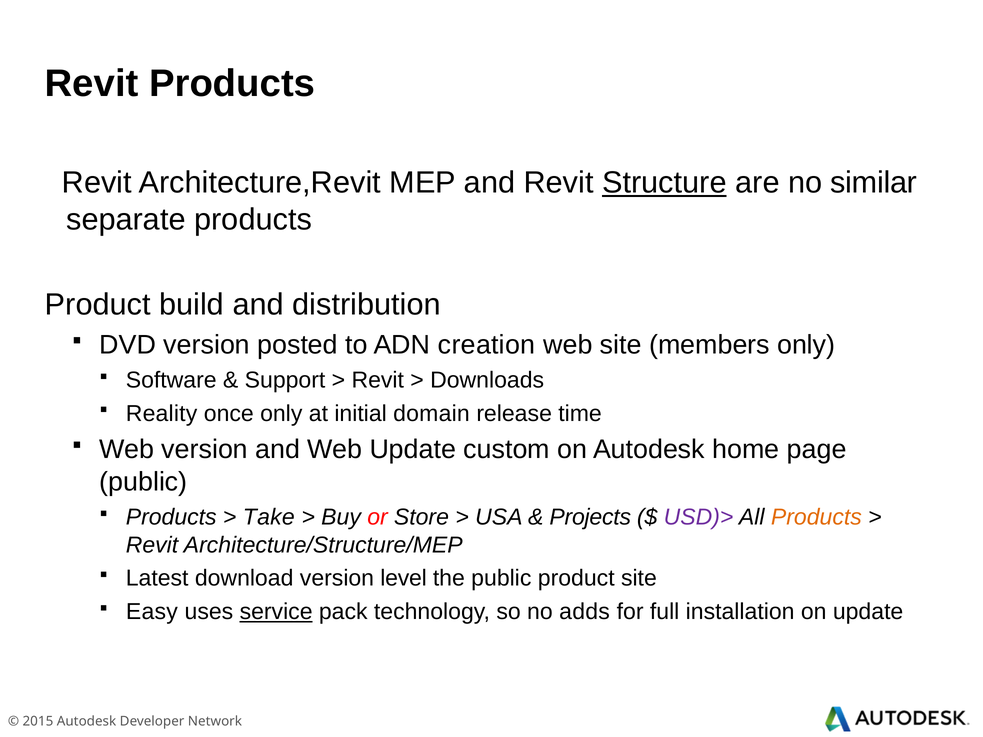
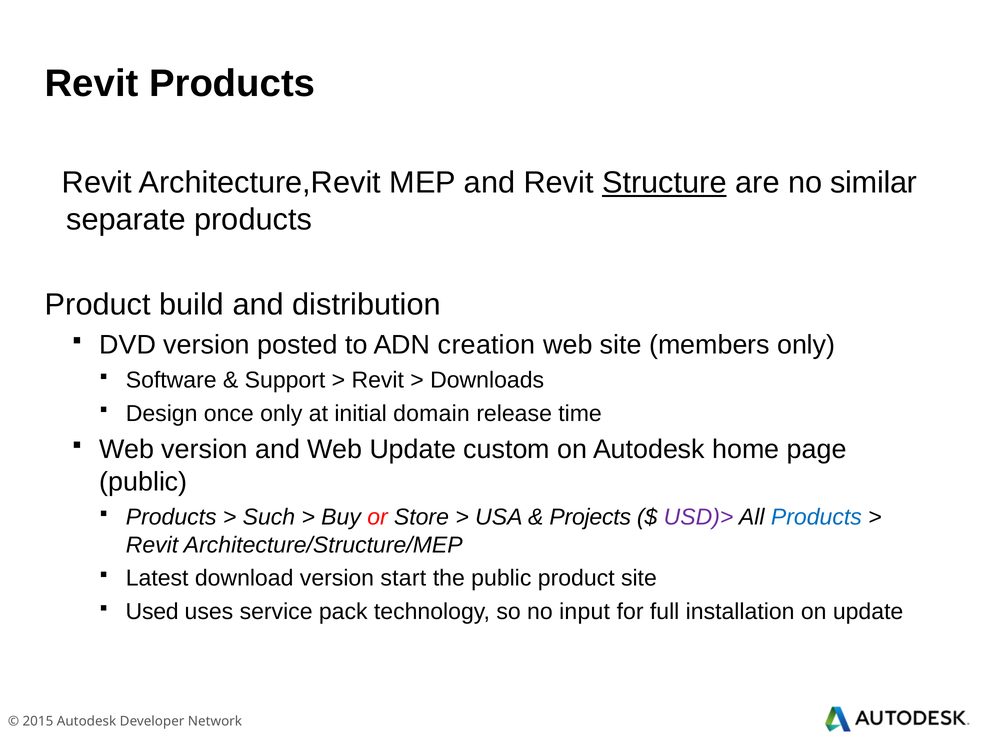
Reality: Reality -> Design
Take: Take -> Such
Products at (816, 517) colour: orange -> blue
level: level -> start
Easy: Easy -> Used
service underline: present -> none
adds: adds -> input
